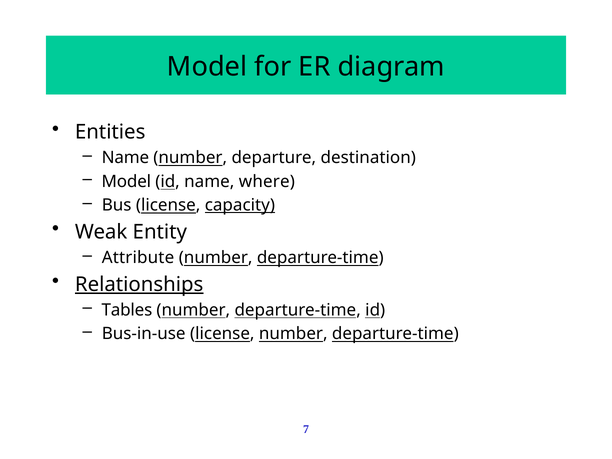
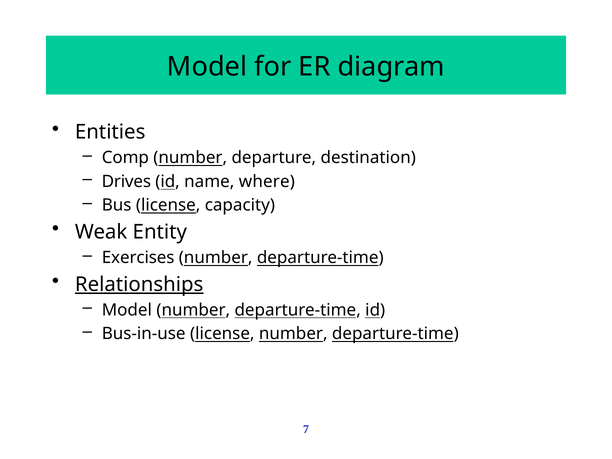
Name at (125, 158): Name -> Comp
Model at (126, 182): Model -> Drives
capacity underline: present -> none
Attribute: Attribute -> Exercises
Tables at (127, 310): Tables -> Model
